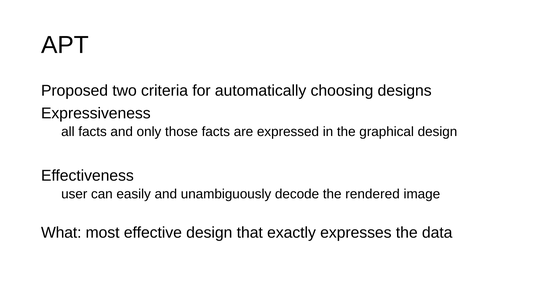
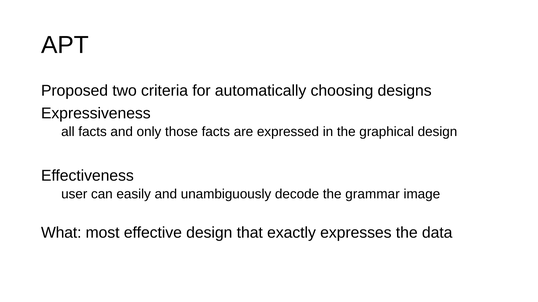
rendered: rendered -> grammar
